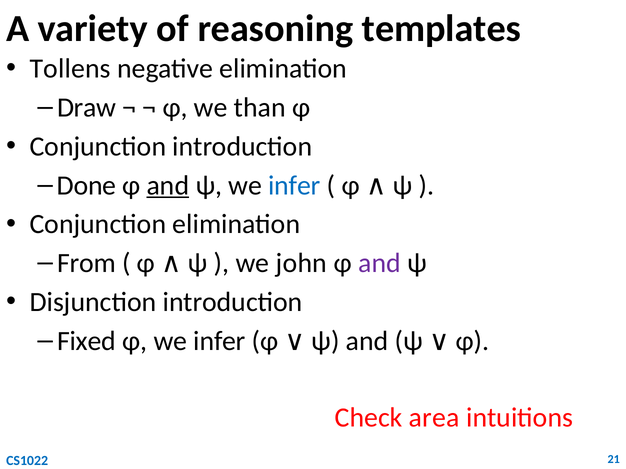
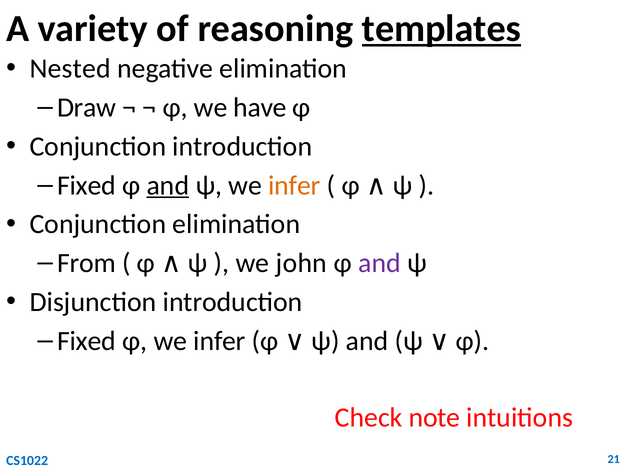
templates underline: none -> present
Tollens: Tollens -> Nested
than: than -> have
Done at (87, 186): Done -> Fixed
infer at (294, 186) colour: blue -> orange
area: area -> note
